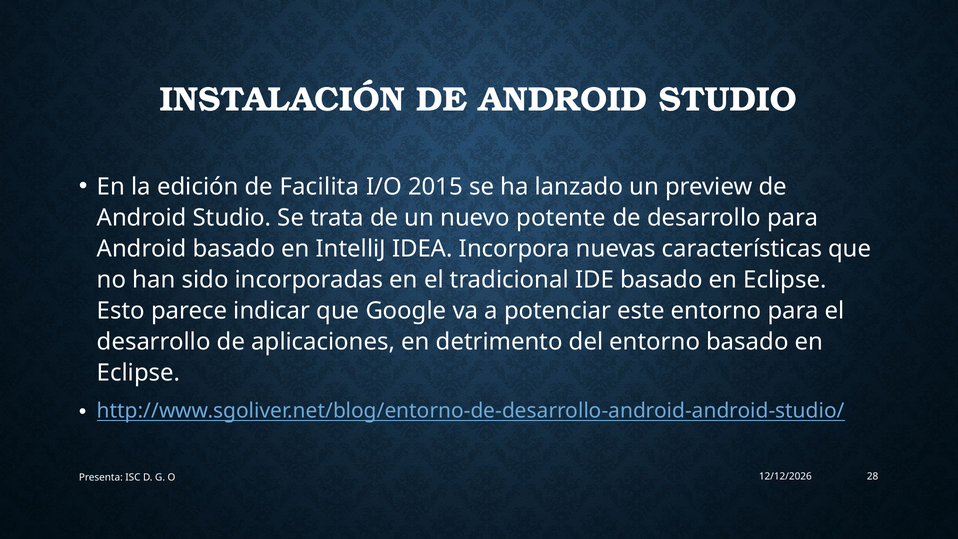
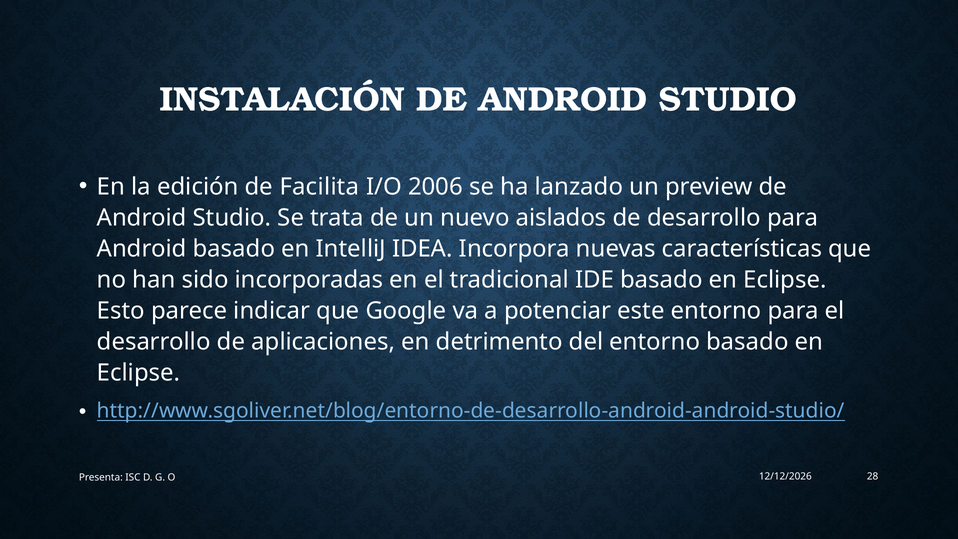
2015: 2015 -> 2006
potente: potente -> aislados
